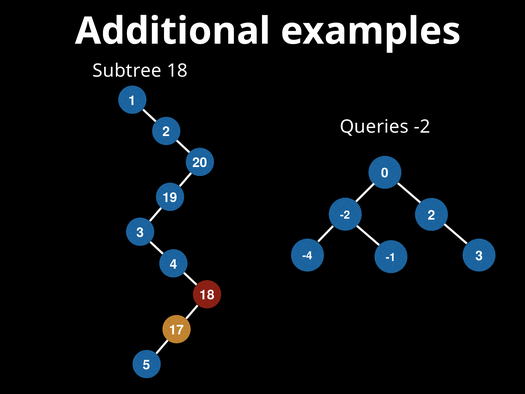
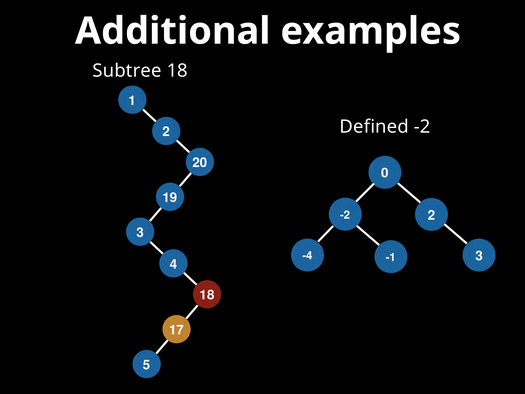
Queries: Queries -> Defined
